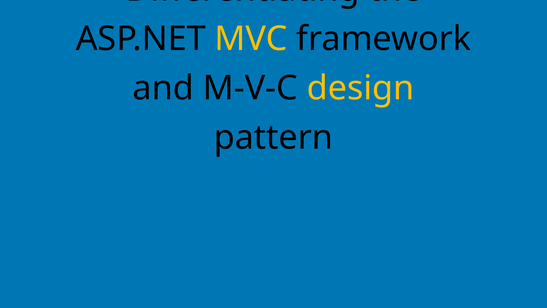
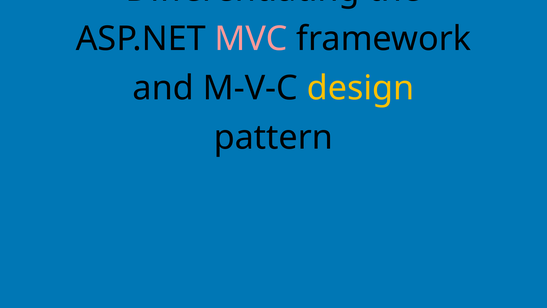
MVC colour: yellow -> pink
